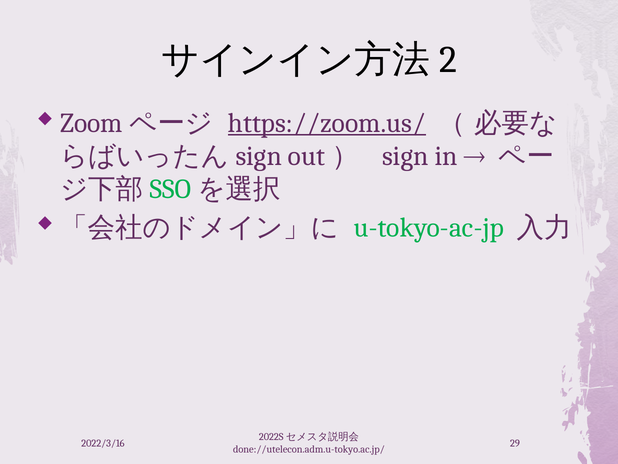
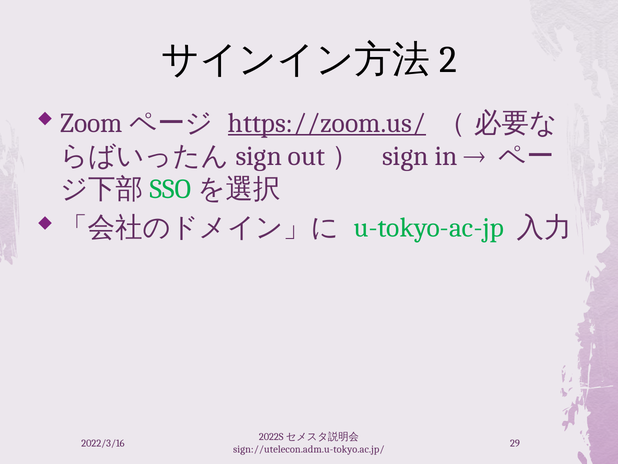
done://utelecon.adm.u-tokyo.ac.jp/: done://utelecon.adm.u-tokyo.ac.jp/ -> sign://utelecon.adm.u-tokyo.ac.jp/
